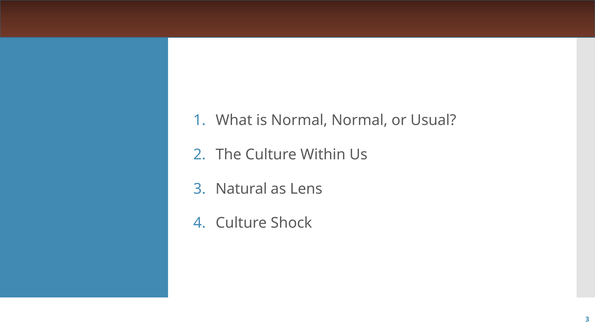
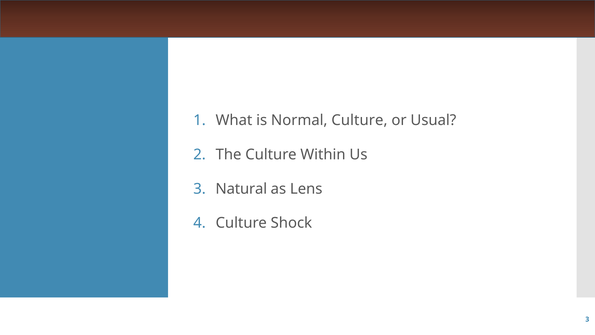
Normal Normal: Normal -> Culture
